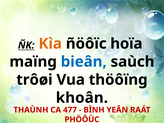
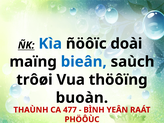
Kìa colour: orange -> blue
hoïa: hoïa -> doài
khoân: khoân -> buoàn
